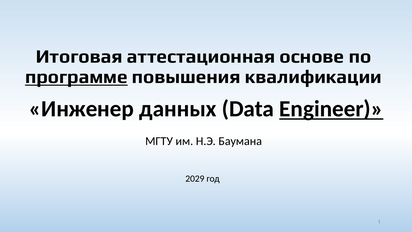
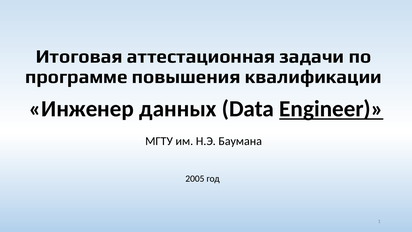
основе: основе -> задачи
программе underline: present -> none
2029: 2029 -> 2005
